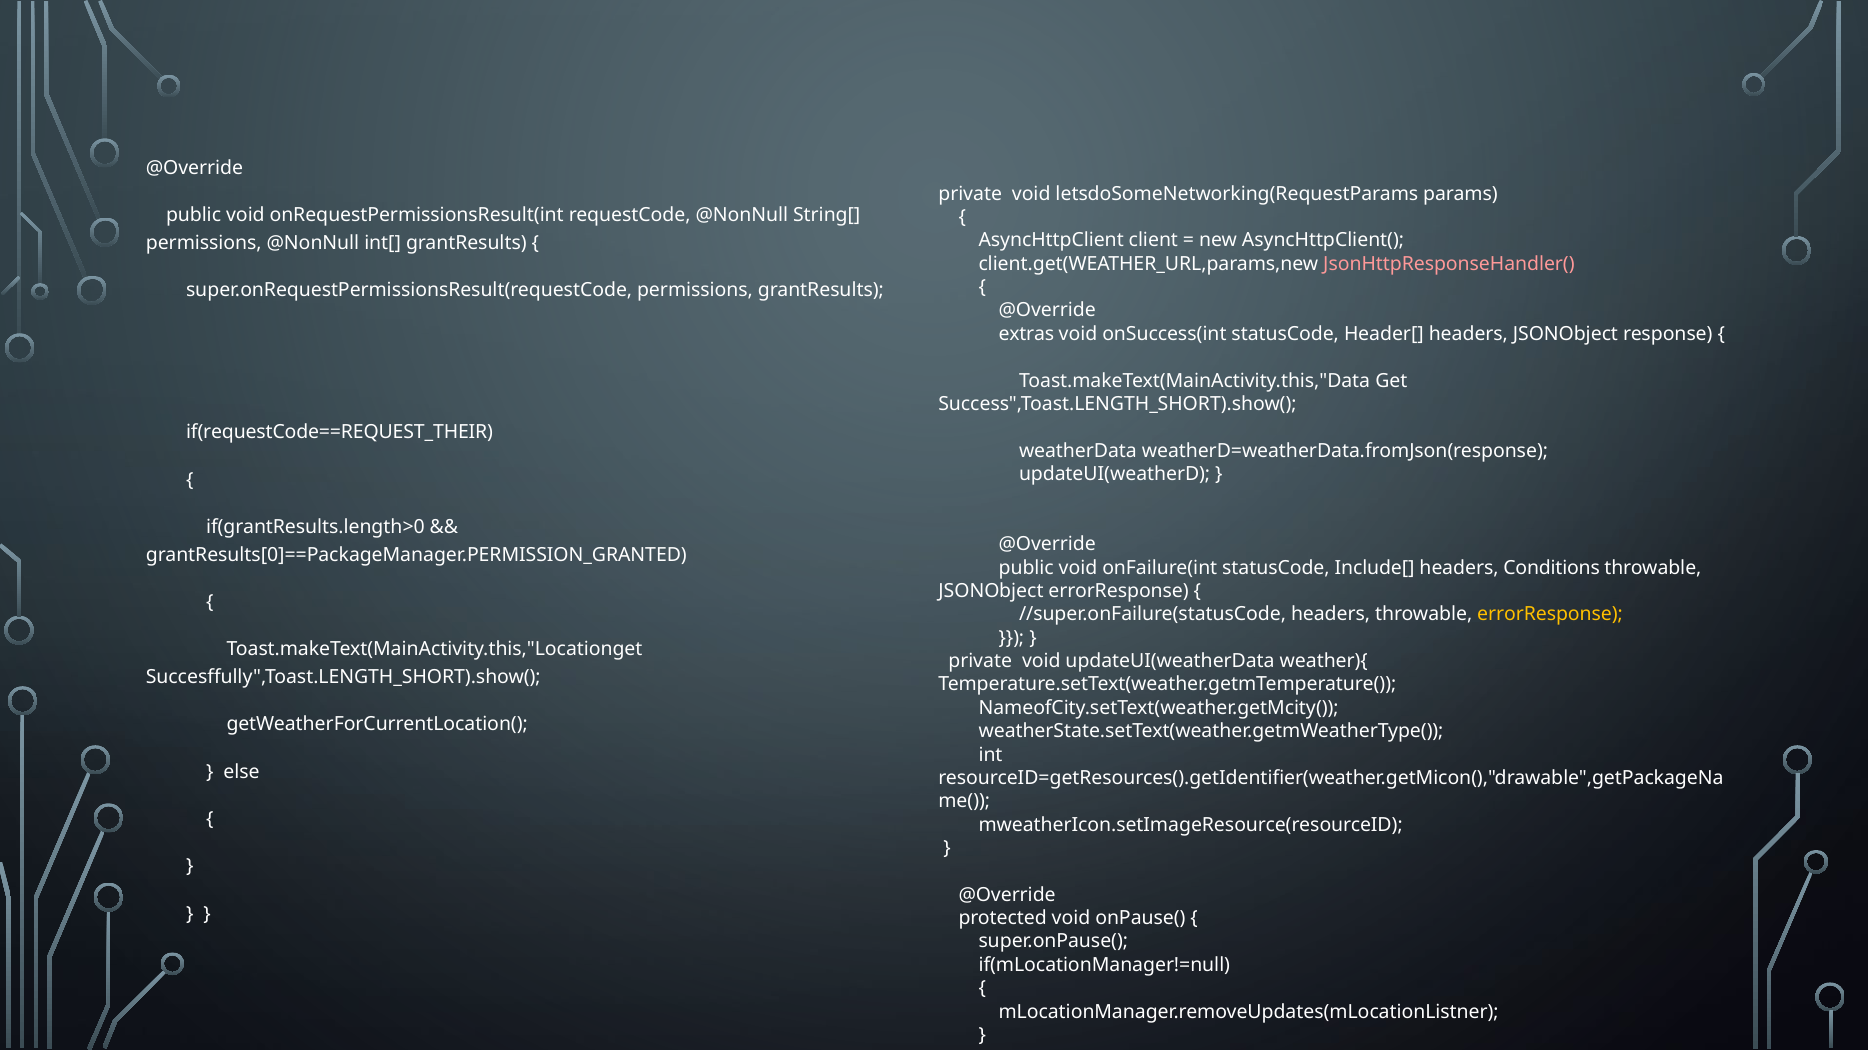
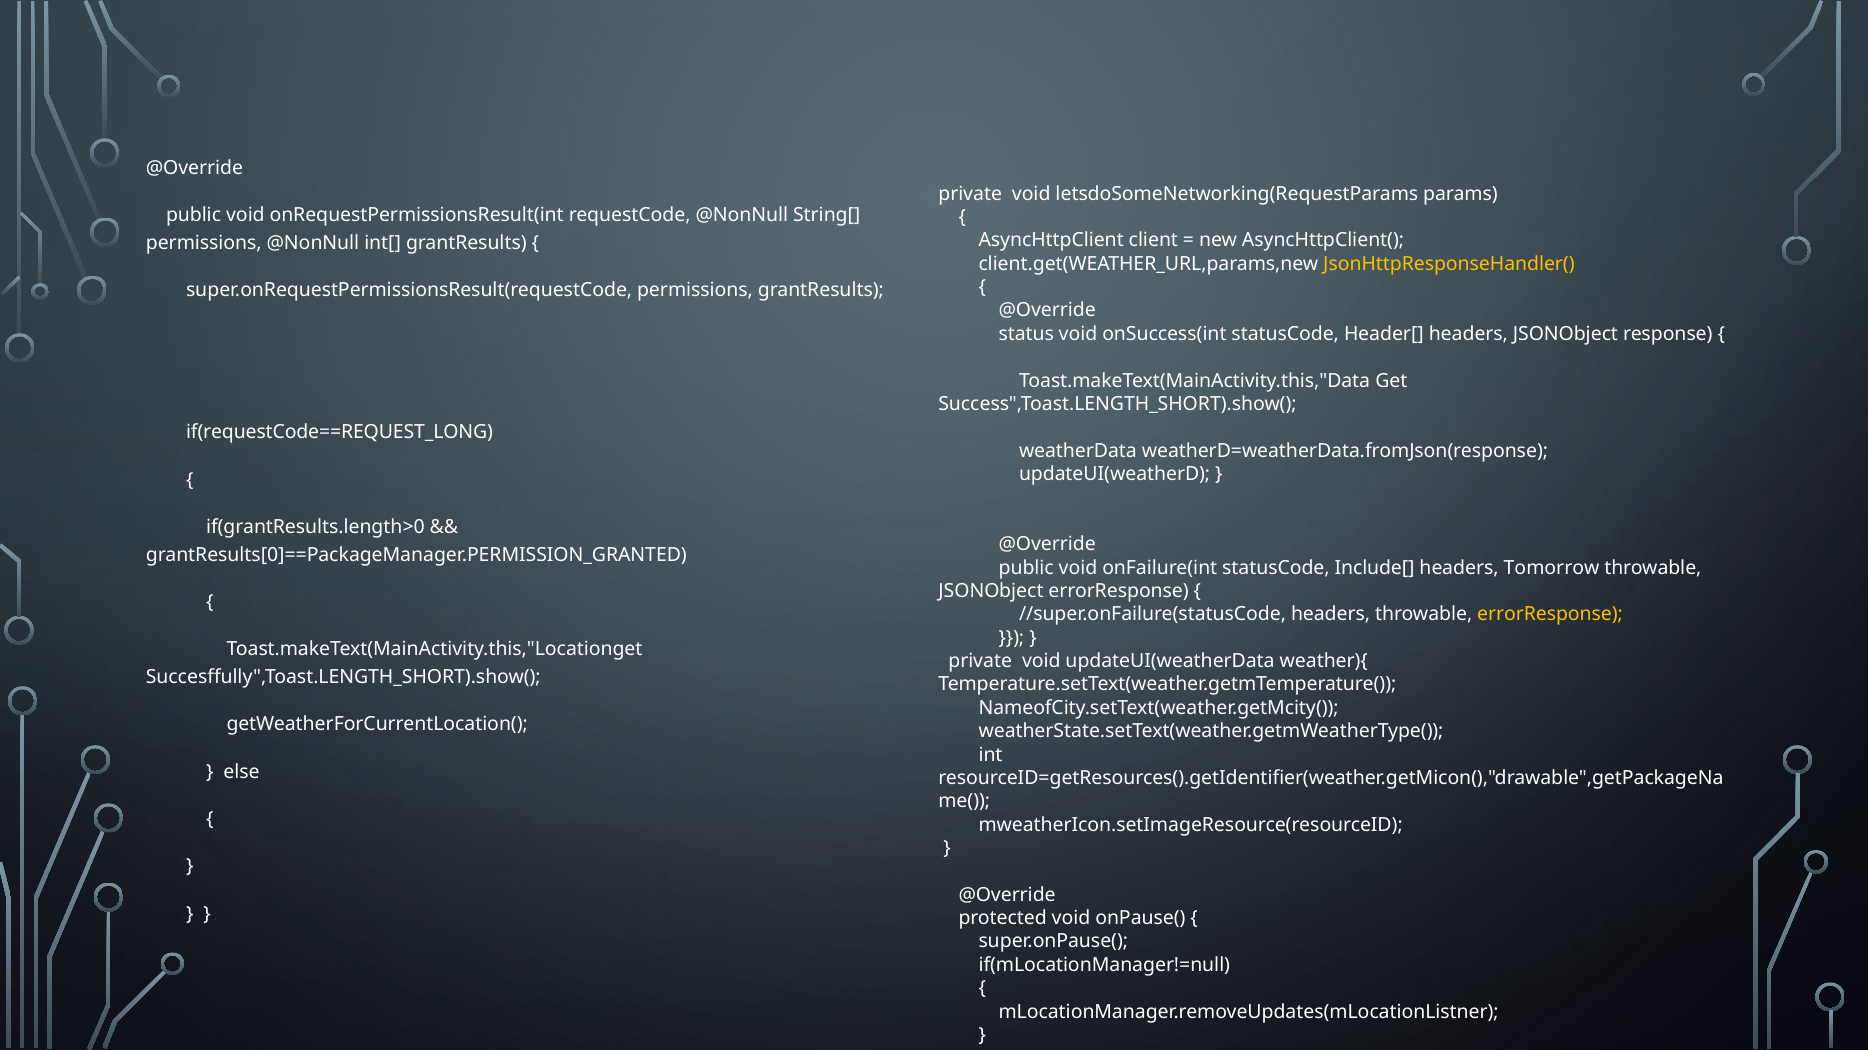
JsonHttpResponseHandler( colour: pink -> yellow
extras: extras -> status
if(requestCode==REQUEST_THEIR: if(requestCode==REQUEST_THEIR -> if(requestCode==REQUEST_LONG
Conditions: Conditions -> Tomorrow
